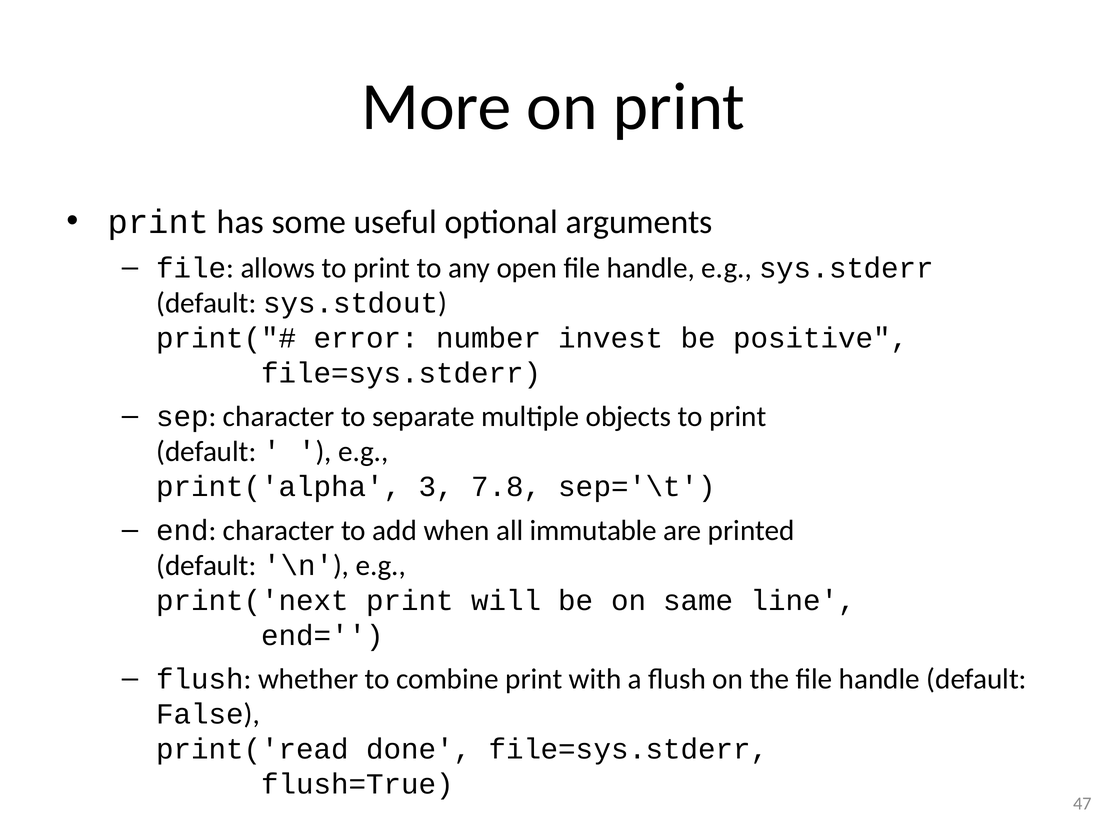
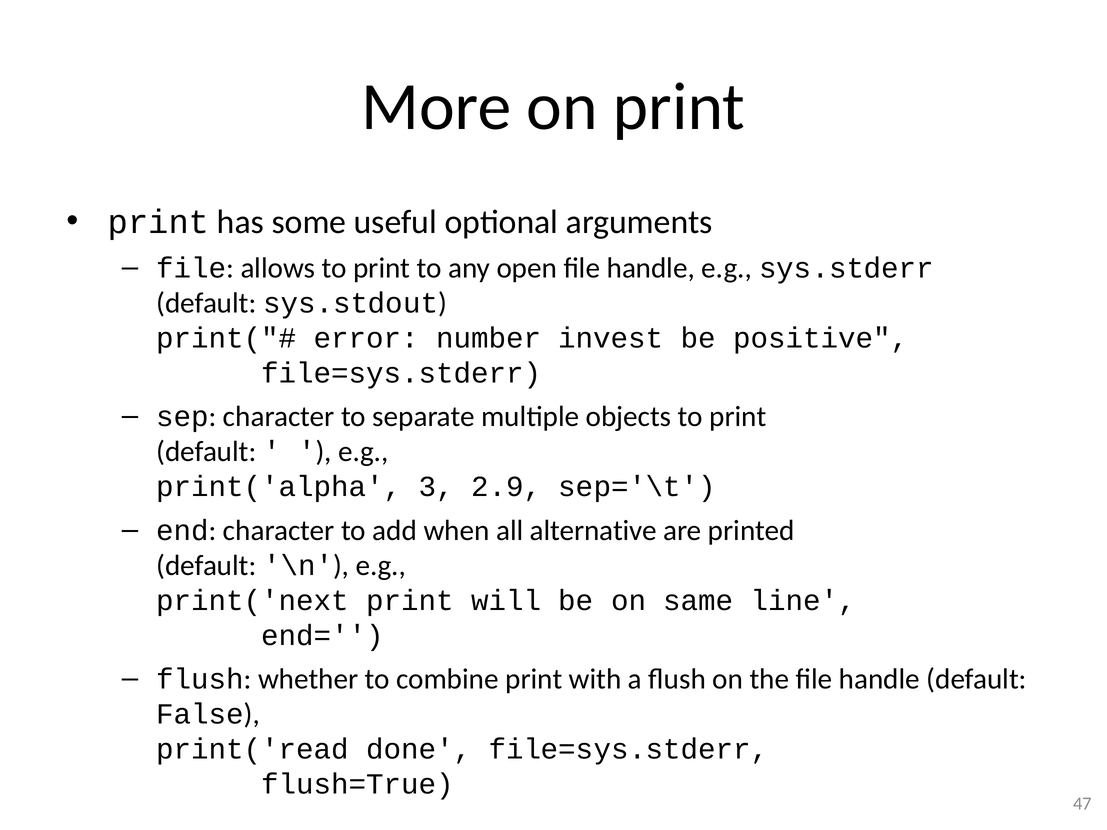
7.8: 7.8 -> 2.9
immutable: immutable -> alternative
